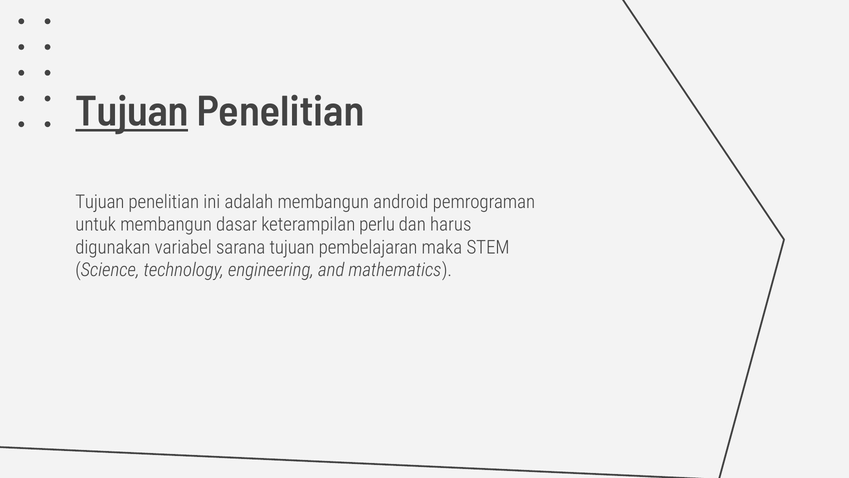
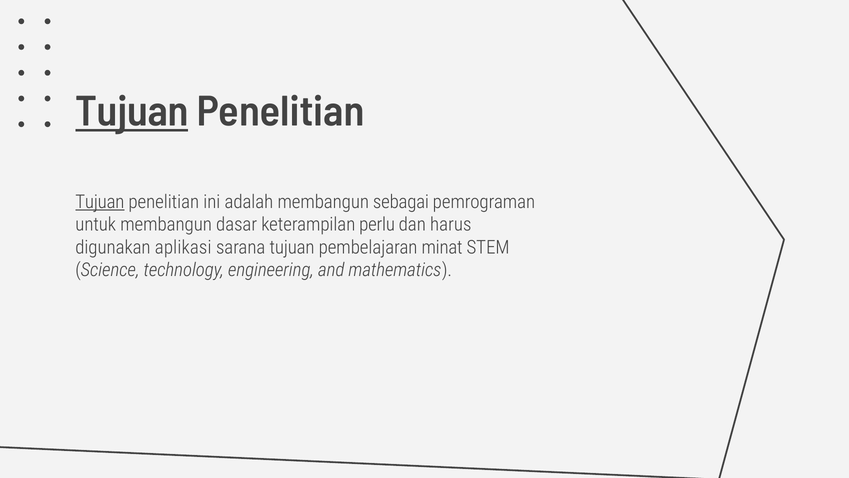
Tujuan at (100, 202) underline: none -> present
android: android -> sebagai
variabel: variabel -> aplikasi
maka: maka -> minat
